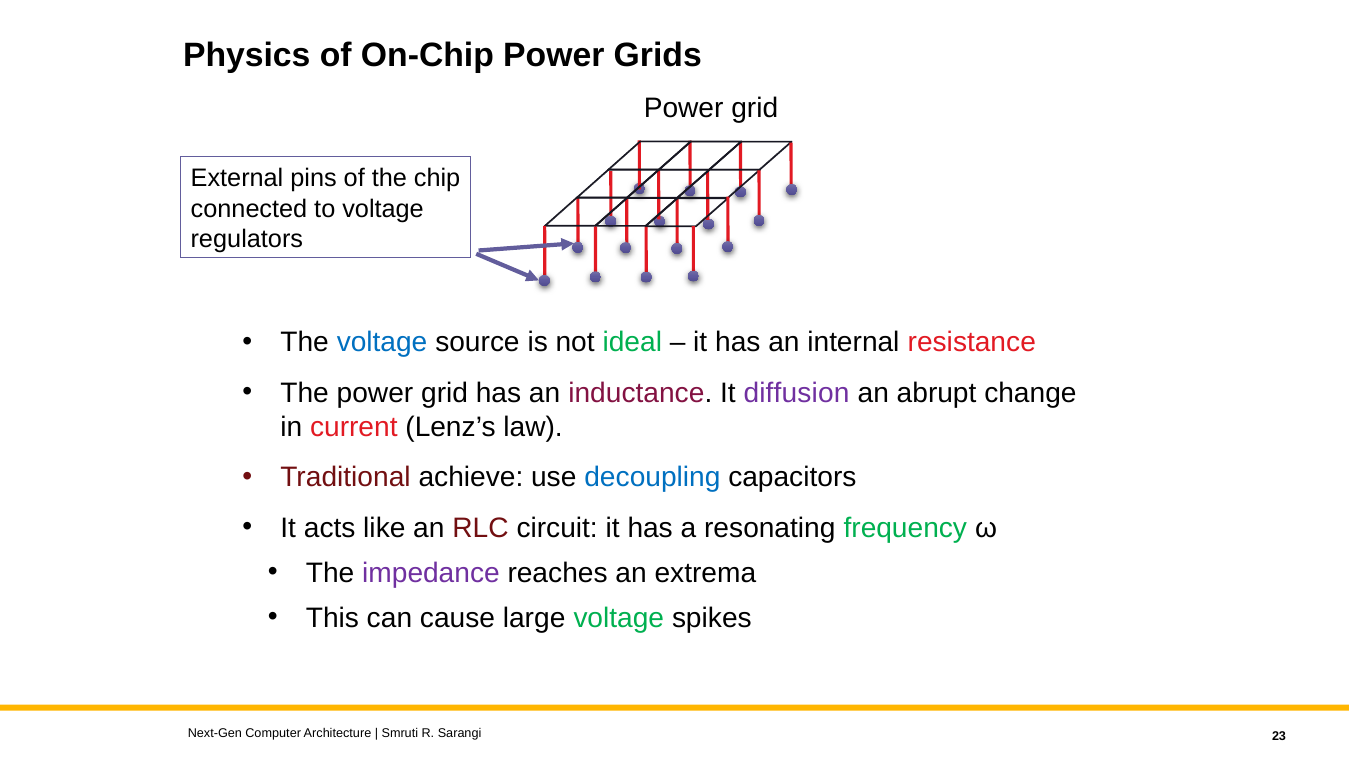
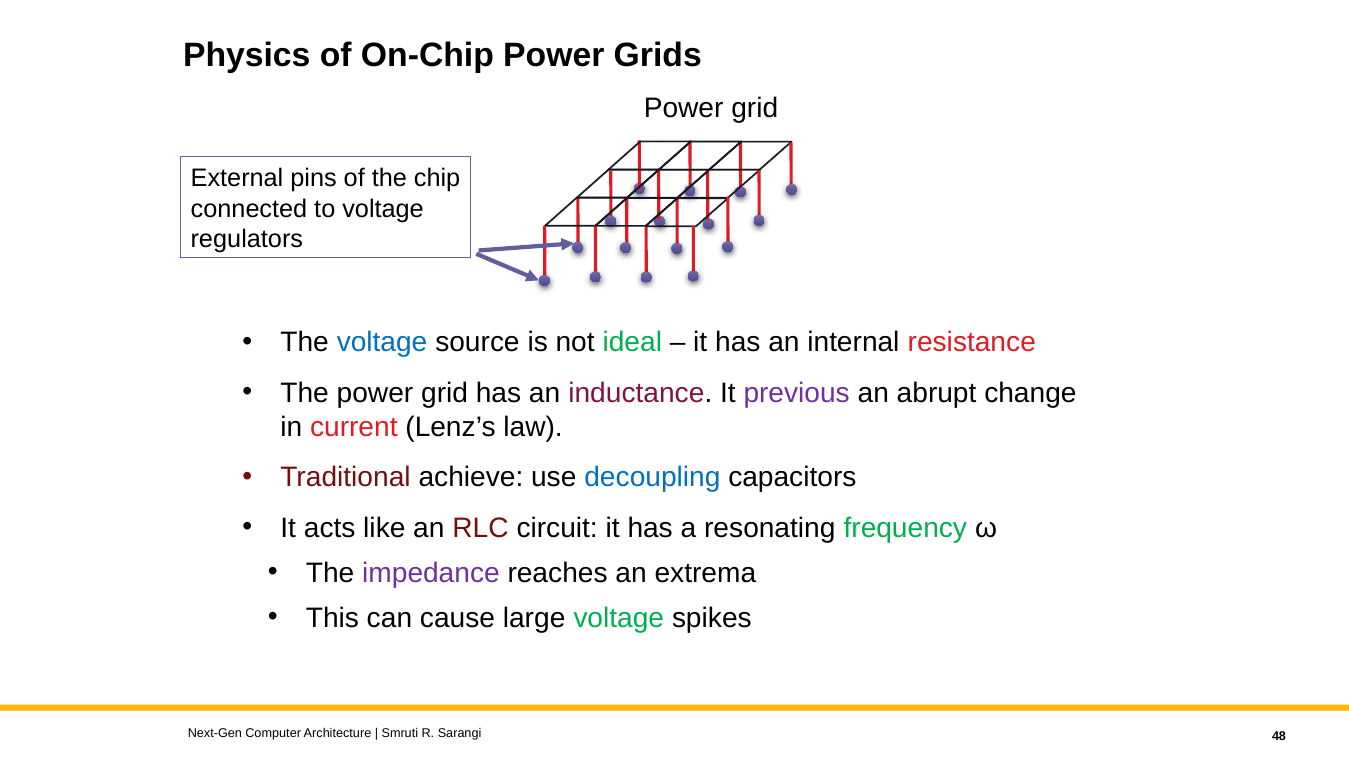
diffusion: diffusion -> previous
23: 23 -> 48
